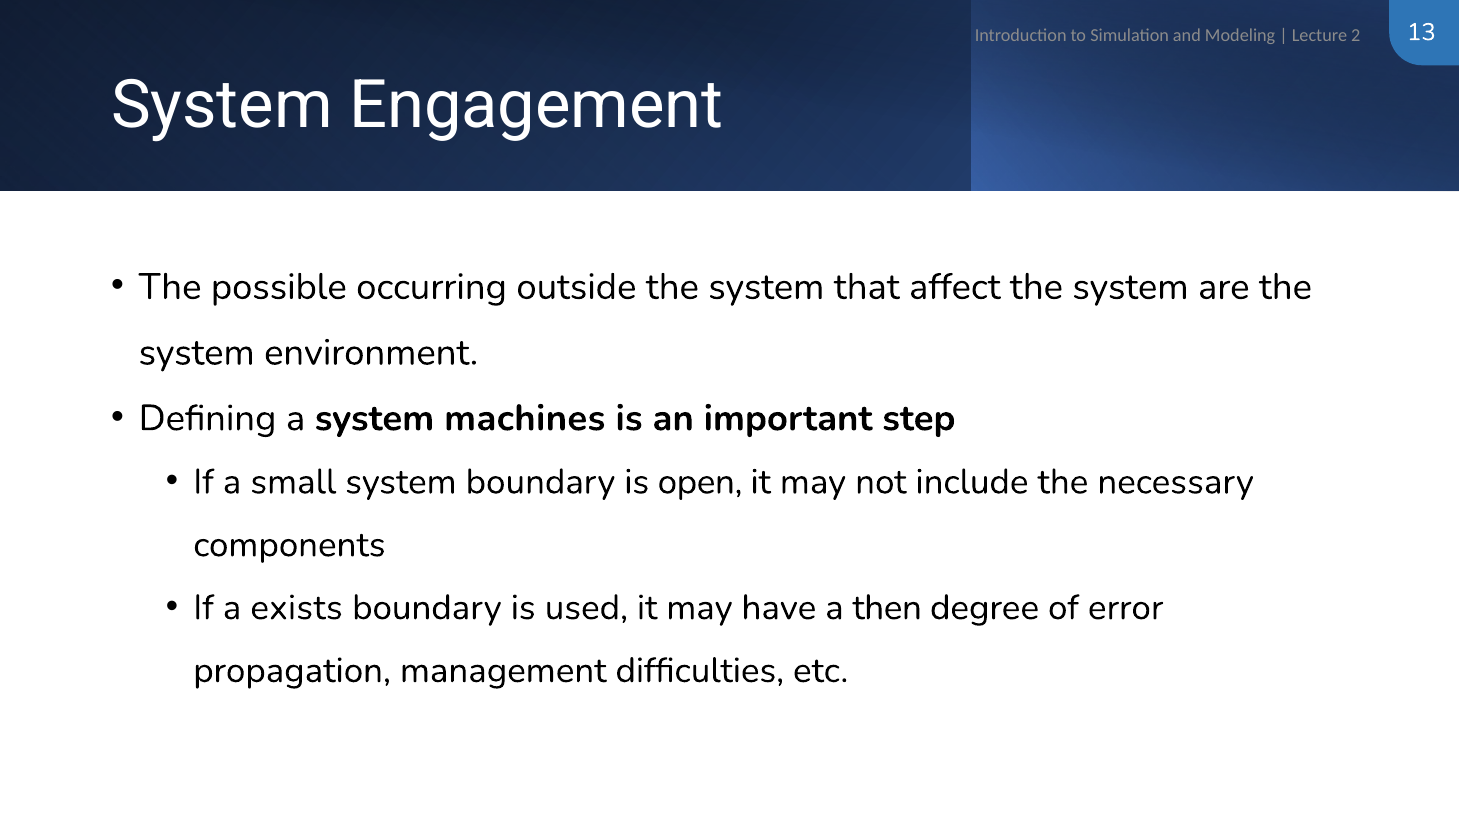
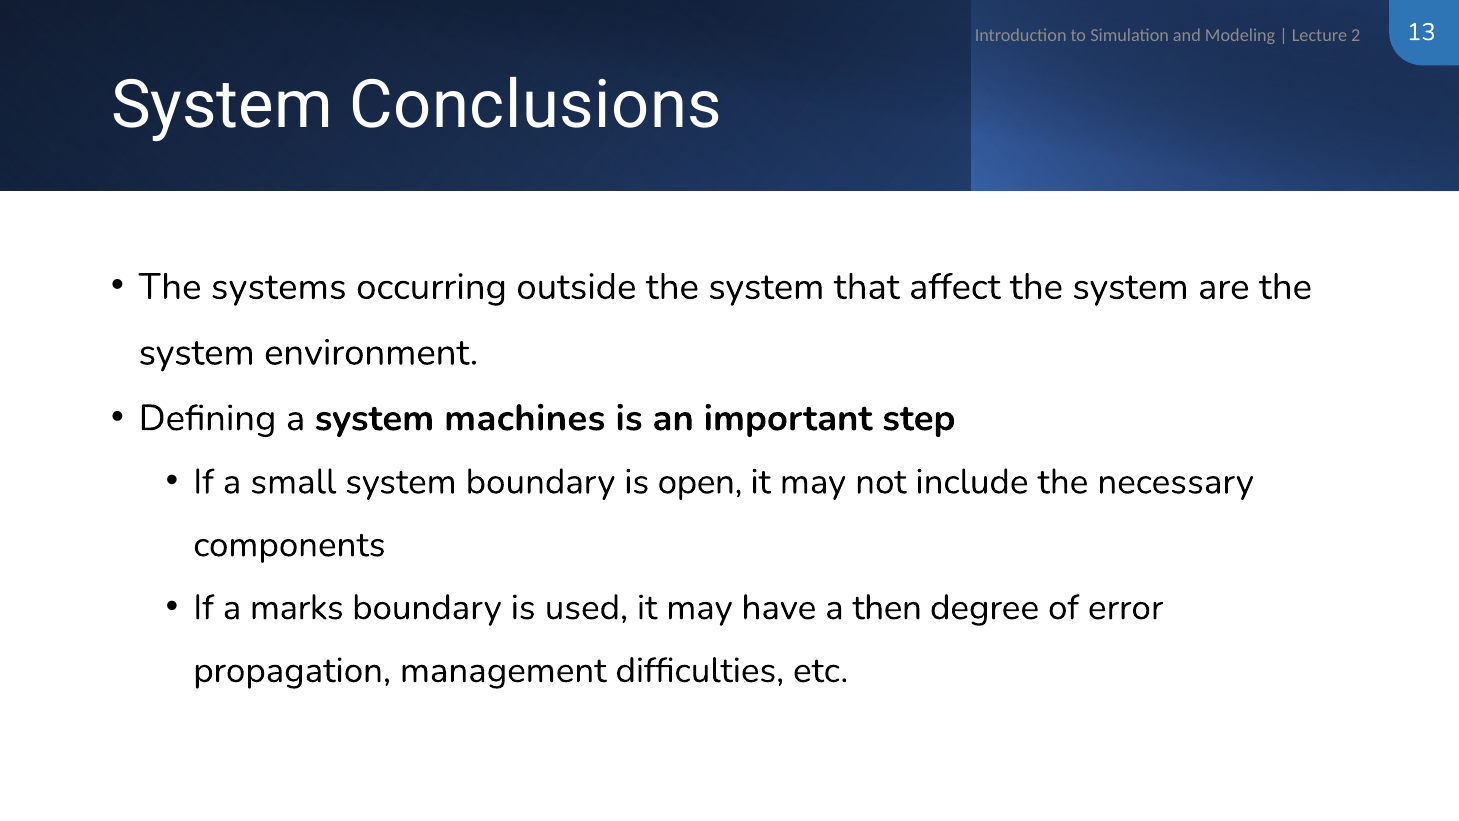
Engagement: Engagement -> Conclusions
possible: possible -> systems
exists: exists -> marks
